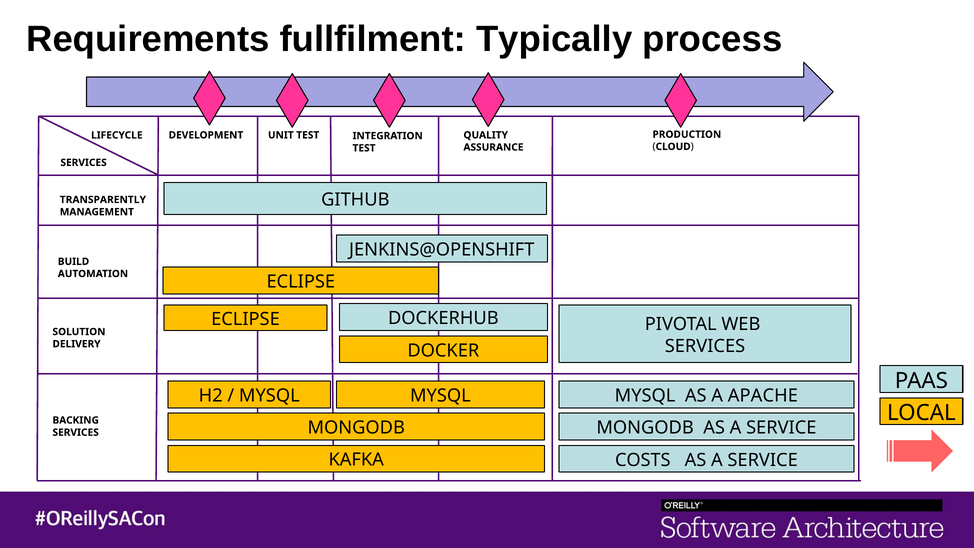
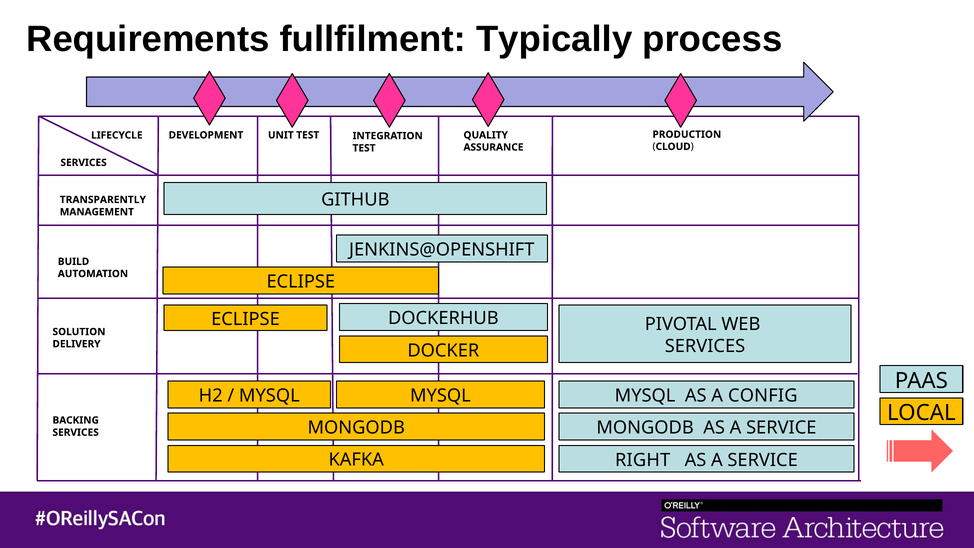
APACHE: APACHE -> CONFIG
COSTS: COSTS -> RIGHT
